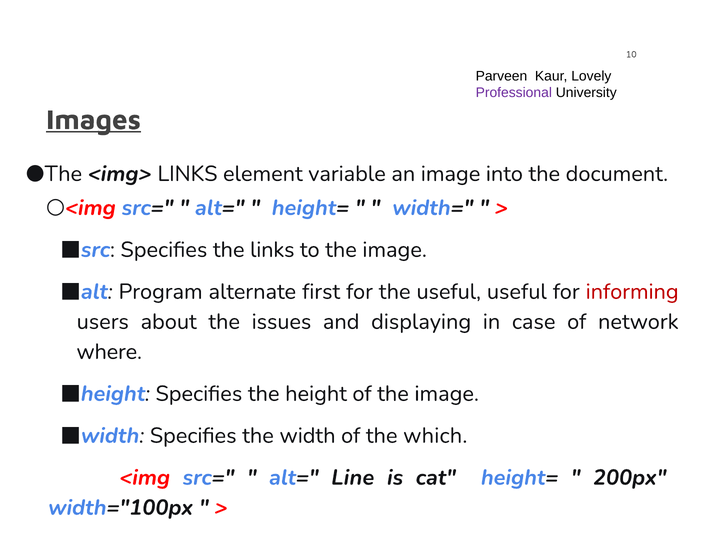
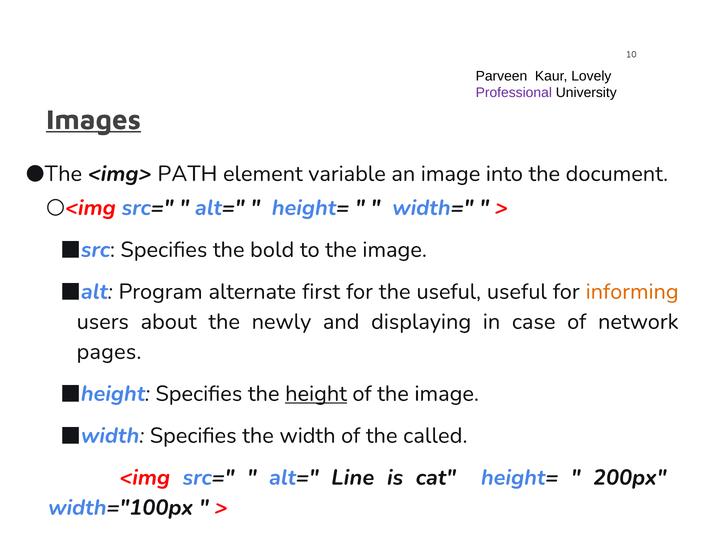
<img> LINKS: LINKS -> PATH
the links: links -> bold
informing colour: red -> orange
issues: issues -> newly
where: where -> pages
height at (316, 393) underline: none -> present
which: which -> called
